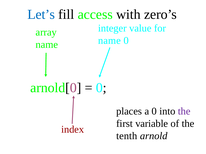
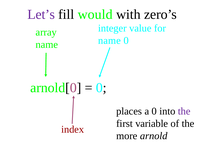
Let’s colour: blue -> purple
access: access -> would
tenth: tenth -> more
